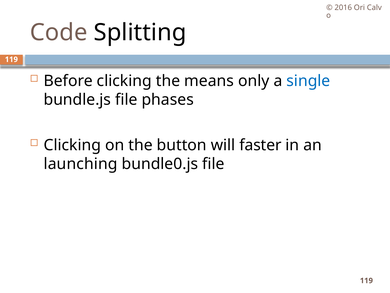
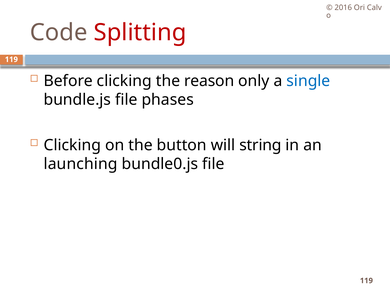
Splitting colour: black -> red
means: means -> reason
faster: faster -> string
